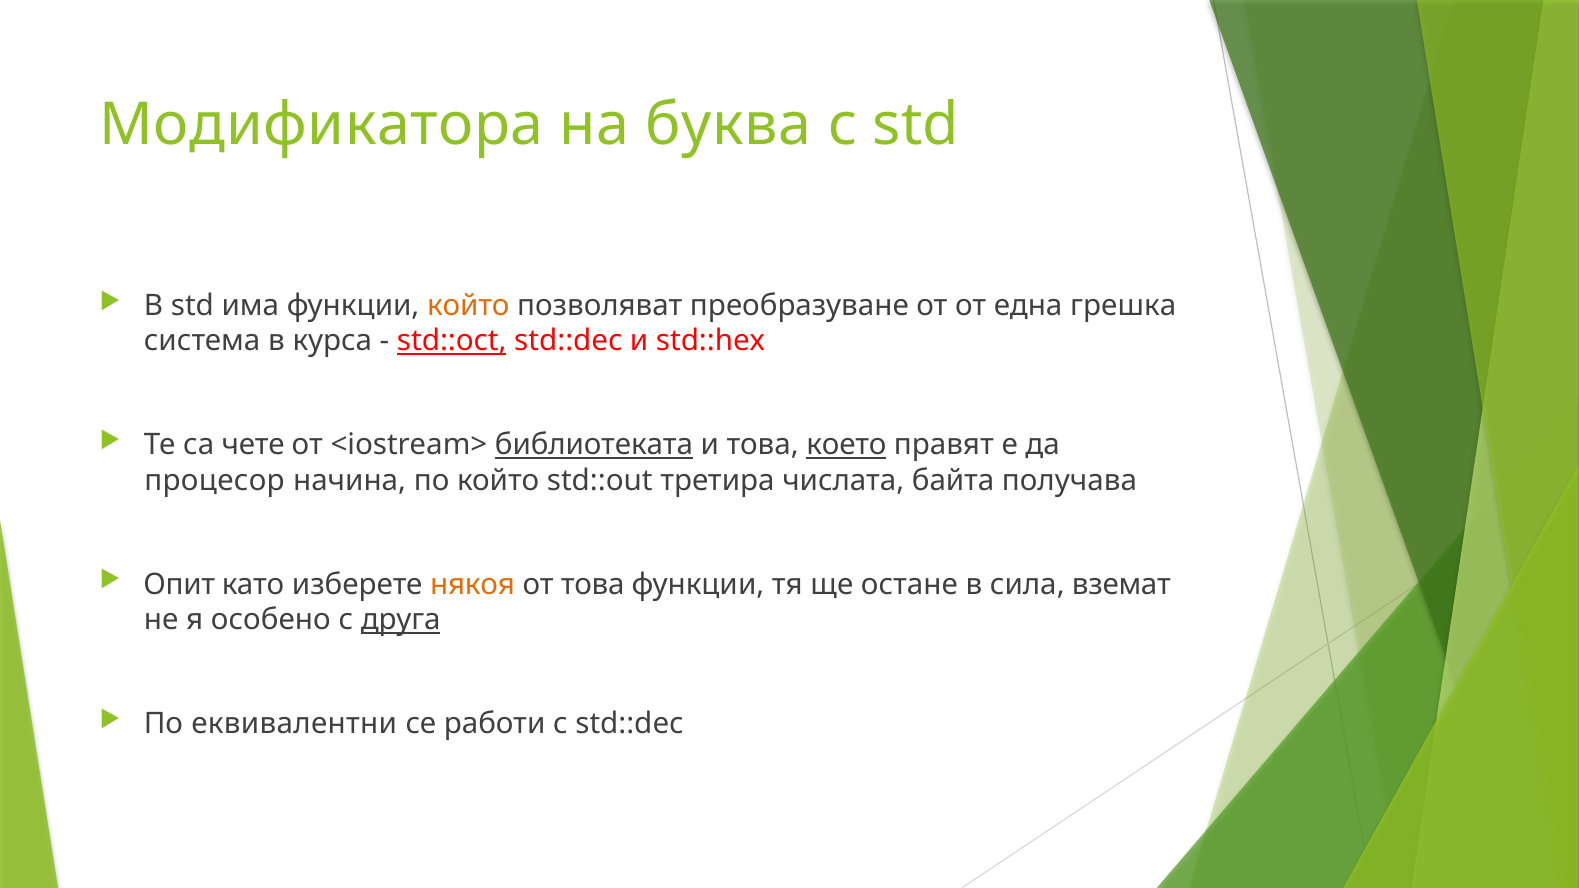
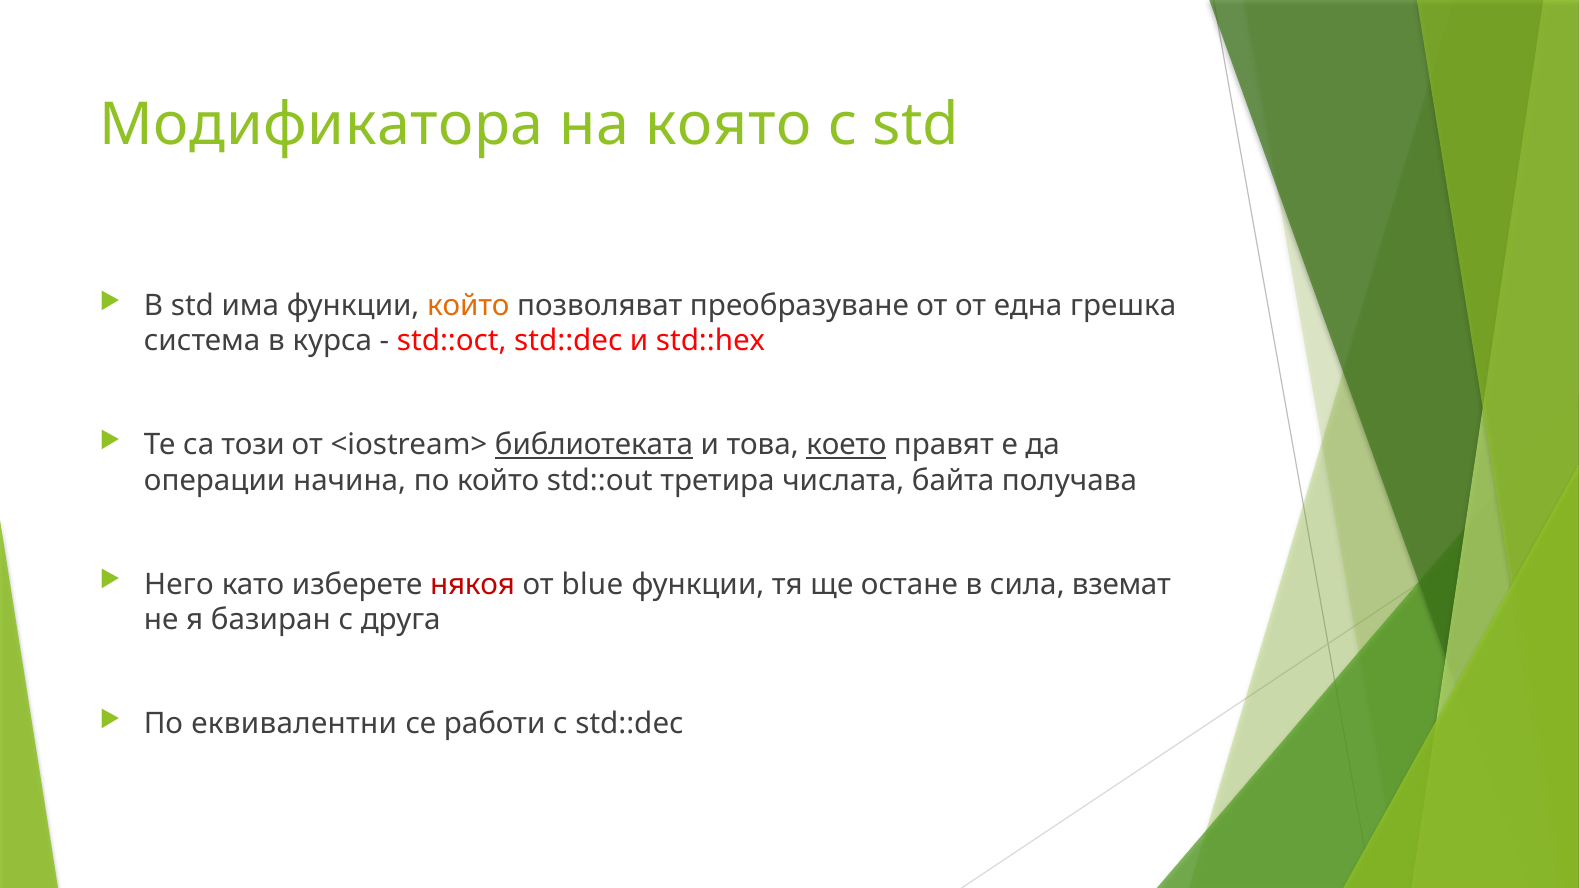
буква: буква -> която
std::oct underline: present -> none
чете: чете -> този
процесор: процесор -> операции
Опит: Опит -> Него
някоя colour: orange -> red
от това: това -> blue
особено: особено -> базиран
друга underline: present -> none
